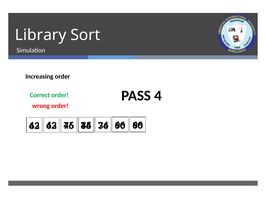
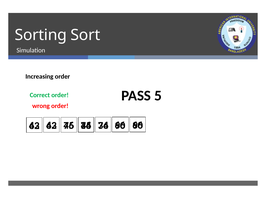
Library: Library -> Sorting
4: 4 -> 5
